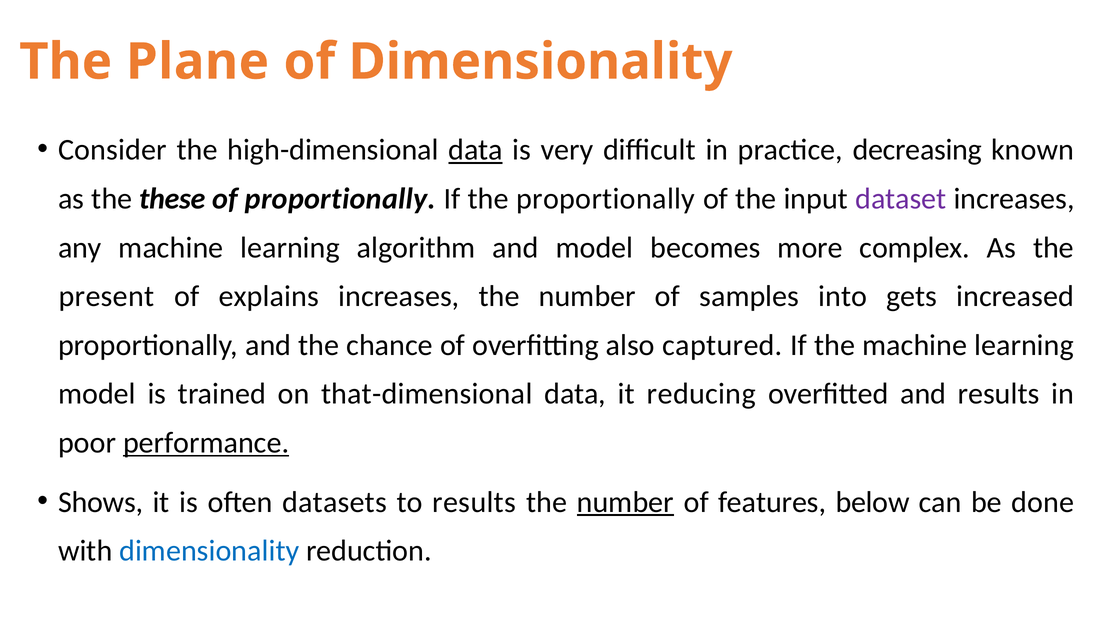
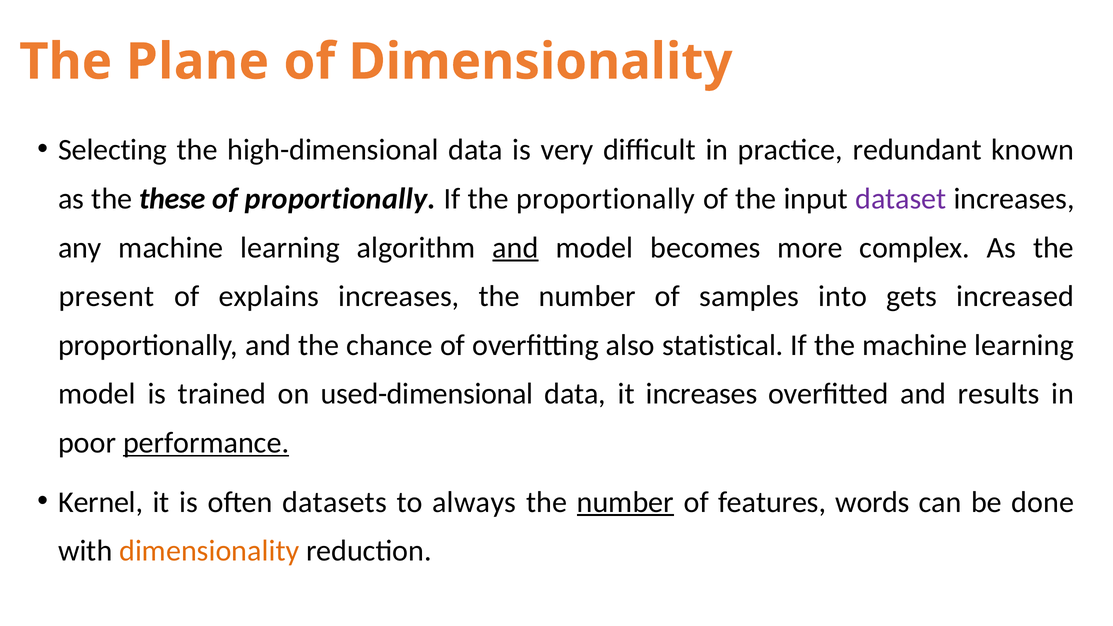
Consider: Consider -> Selecting
data at (476, 150) underline: present -> none
decreasing: decreasing -> redundant
and at (516, 248) underline: none -> present
captured: captured -> statistical
that-dimensional: that-dimensional -> used-dimensional
it reducing: reducing -> increases
Shows: Shows -> Kernel
to results: results -> always
below: below -> words
dimensionality at (209, 551) colour: blue -> orange
